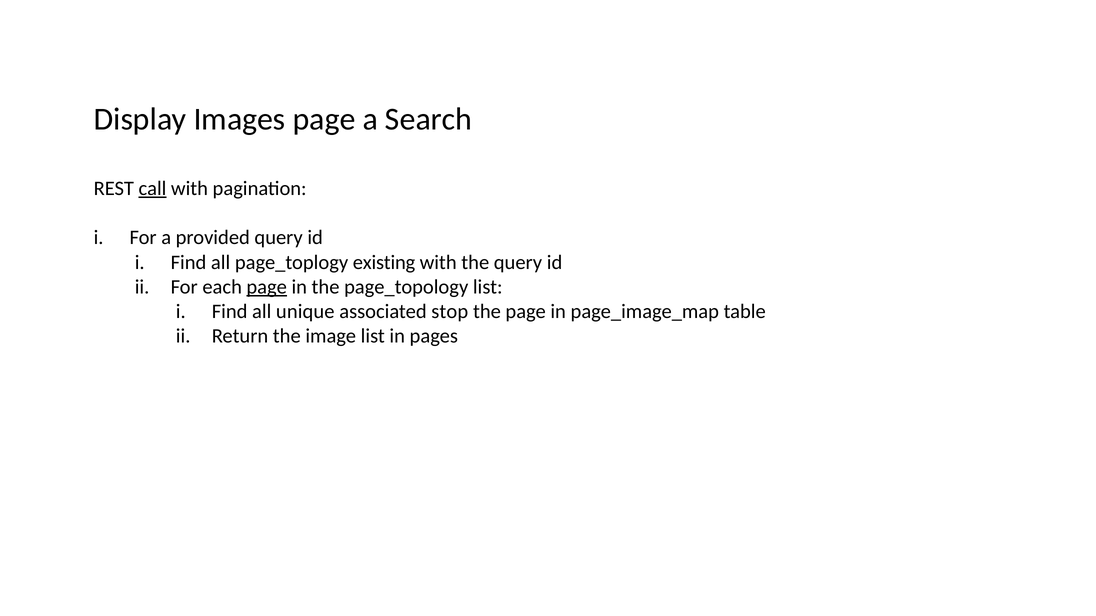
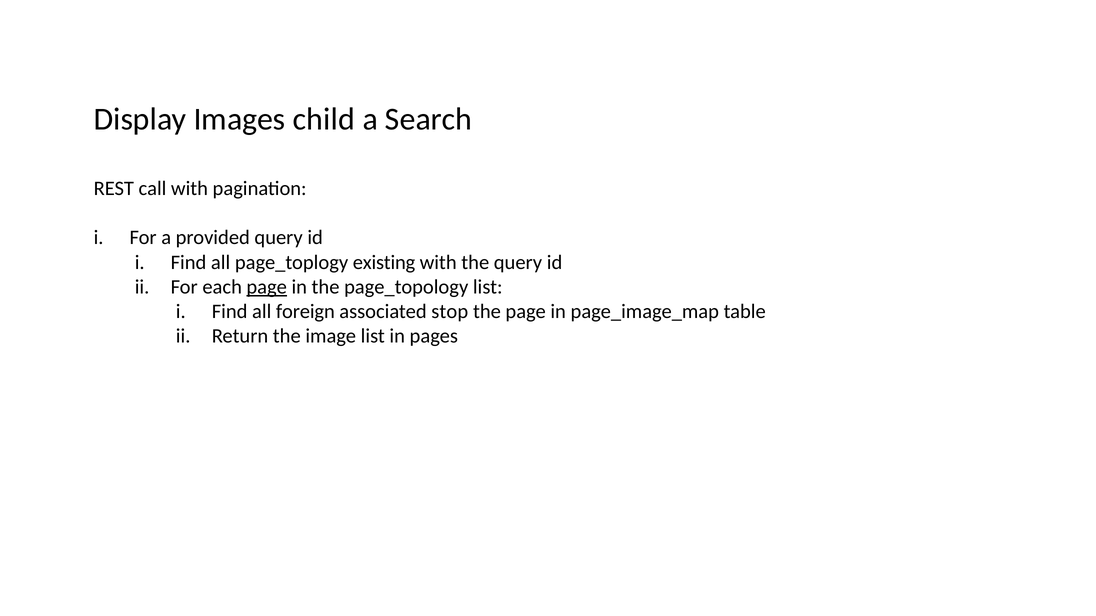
Images page: page -> child
call underline: present -> none
unique: unique -> foreign
